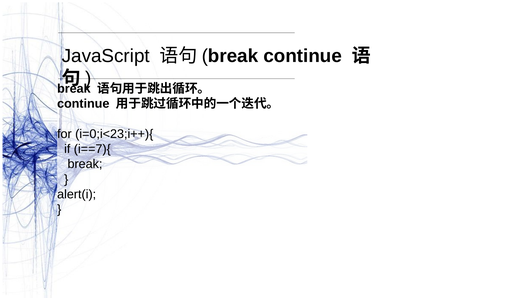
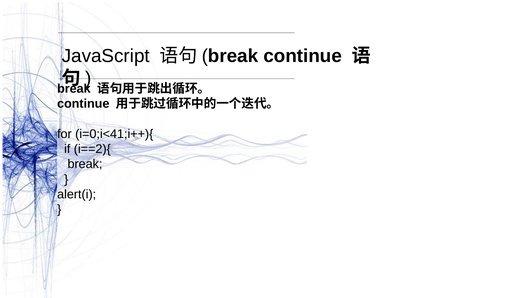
i=0;i<23;i++){: i=0;i<23;i++){ -> i=0;i<41;i++){
i==7){: i==7){ -> i==2){
